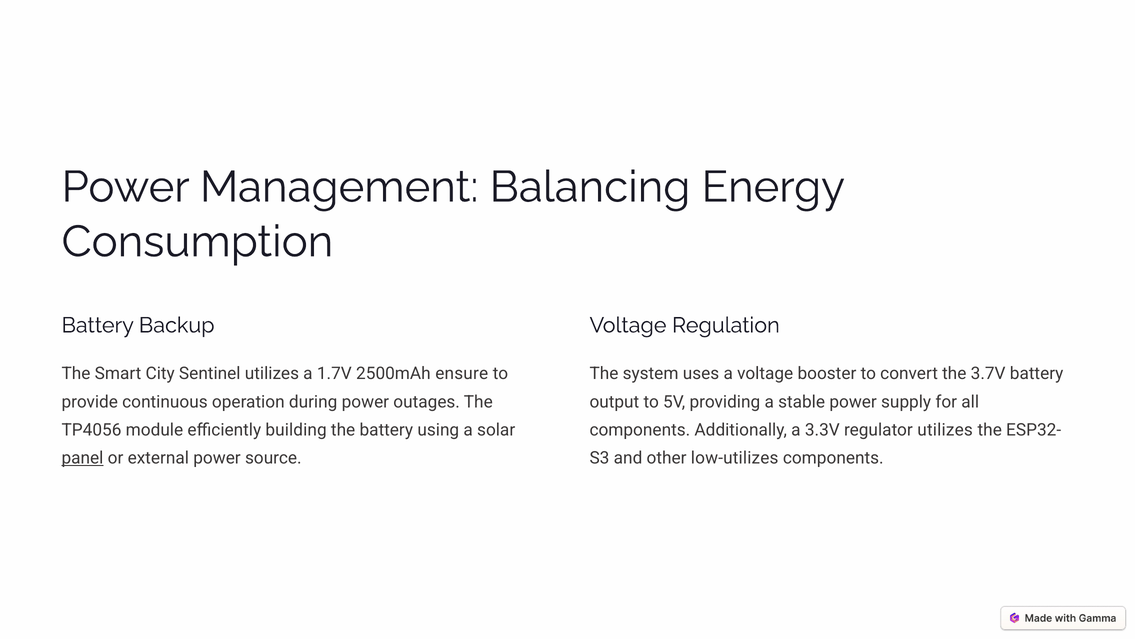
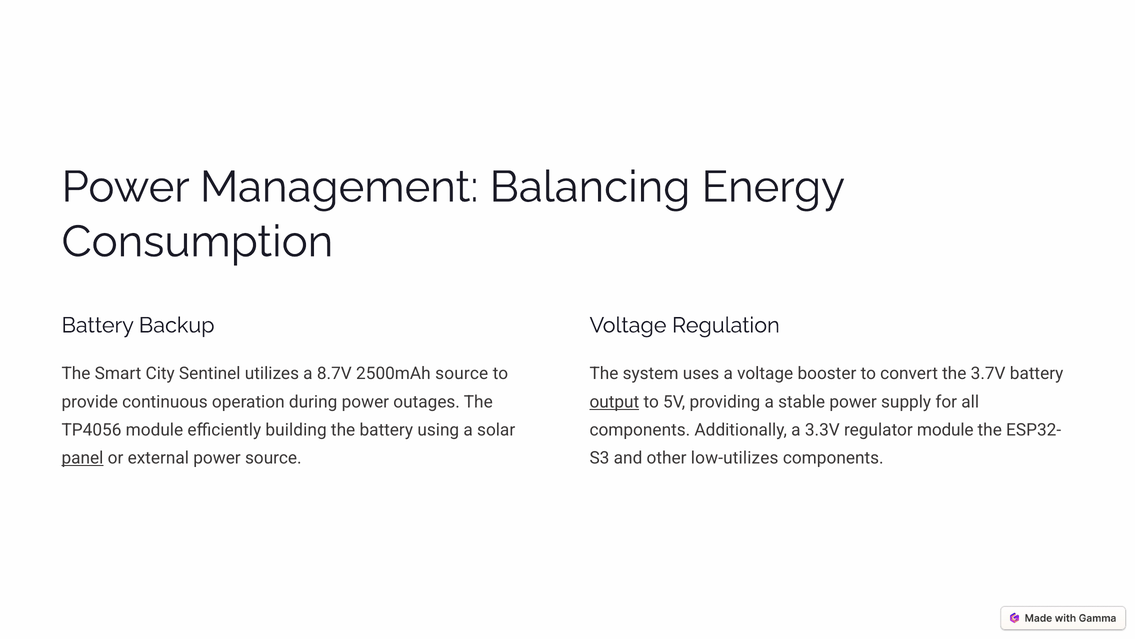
1.7V: 1.7V -> 8.7V
2500mAh ensure: ensure -> source
output underline: none -> present
regulator utilizes: utilizes -> module
